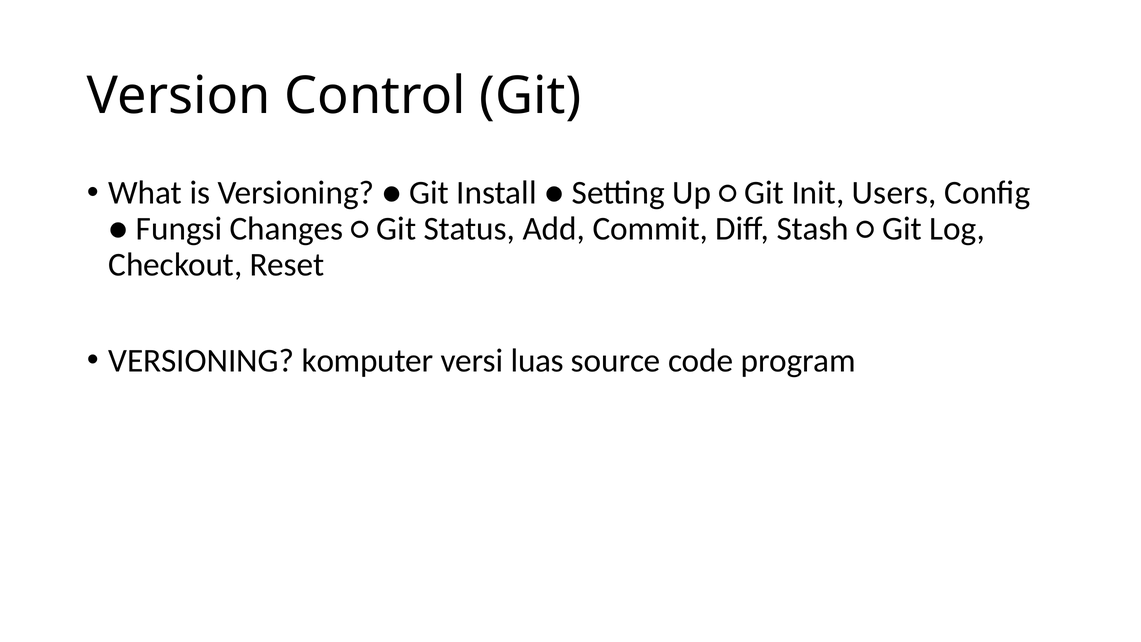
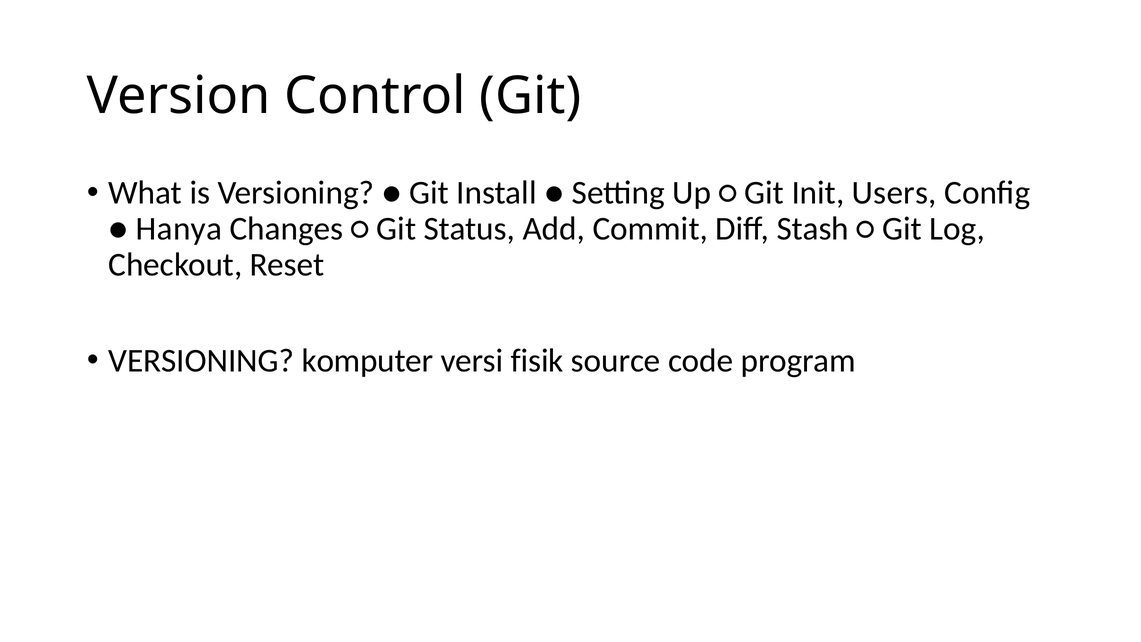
Fungsi: Fungsi -> Hanya
luas: luas -> fisik
